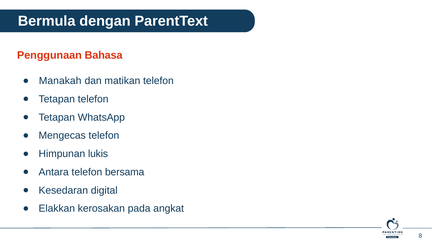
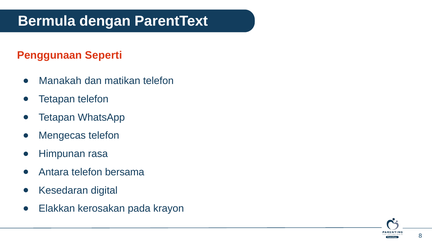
Bahasa: Bahasa -> Seperti
lukis: lukis -> rasa
angkat: angkat -> krayon
